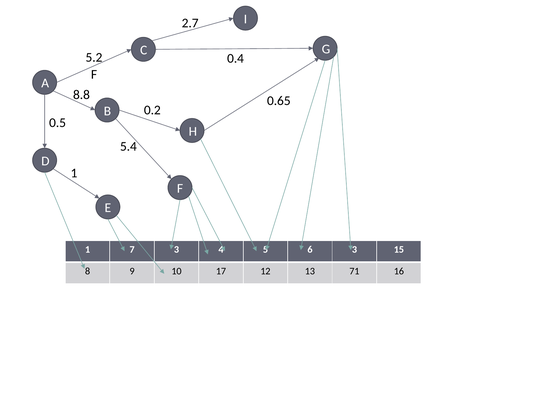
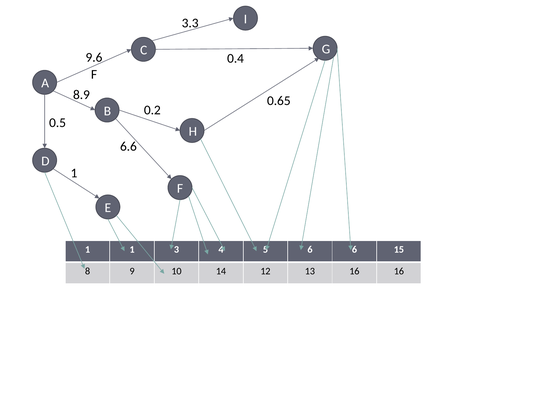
2.7: 2.7 -> 3.3
5.2: 5.2 -> 9.6
8.8: 8.8 -> 8.9
5.4: 5.4 -> 6.6
1 7: 7 -> 1
6 3: 3 -> 6
17: 17 -> 14
13 71: 71 -> 16
